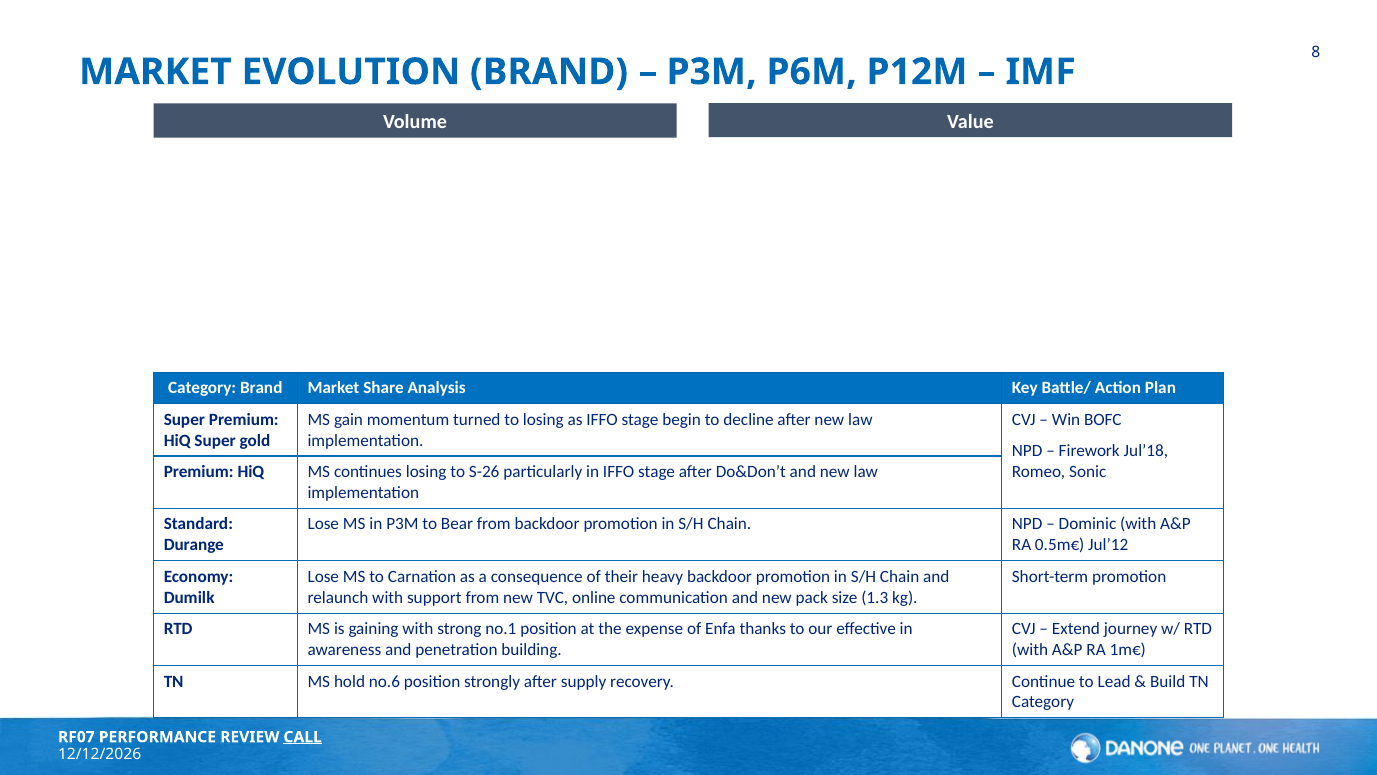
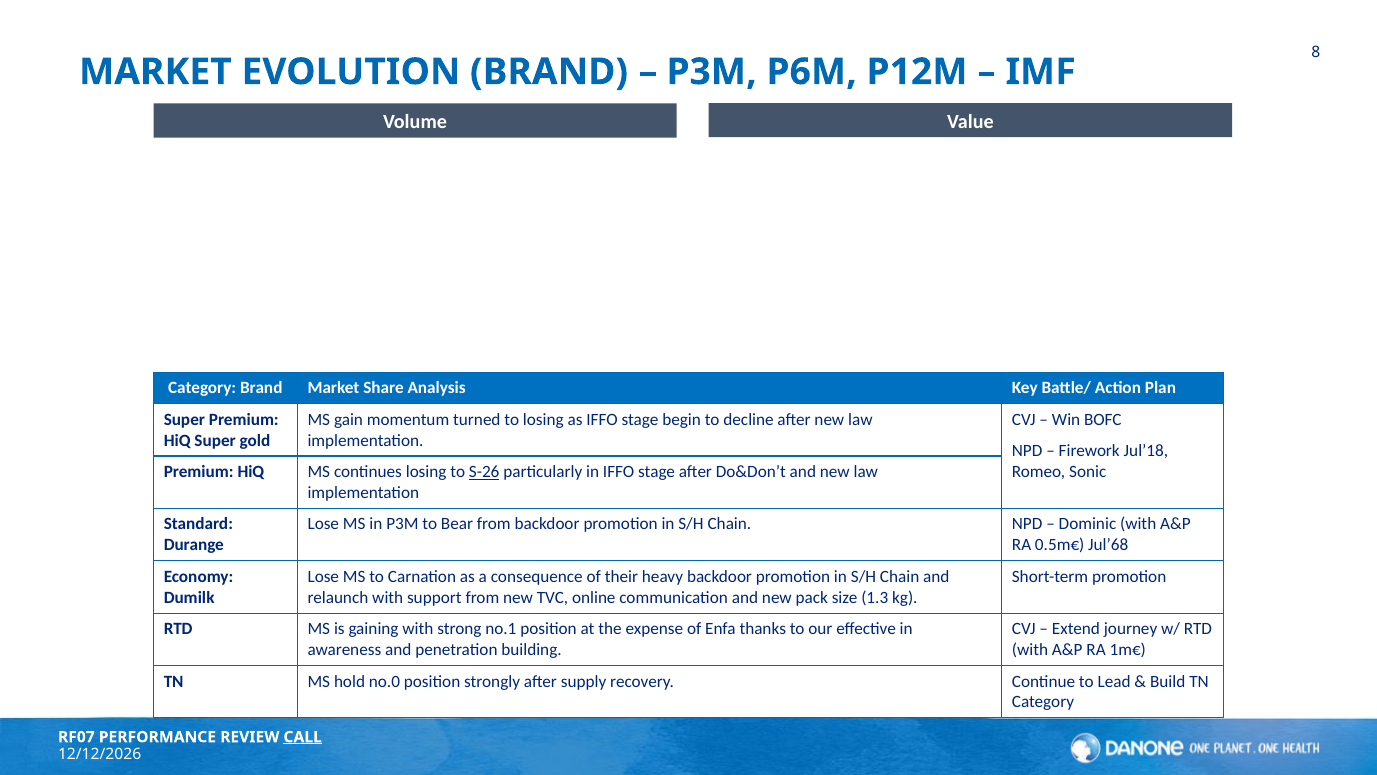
S-26 underline: none -> present
Jul’12: Jul’12 -> Jul’68
no.6: no.6 -> no.0
